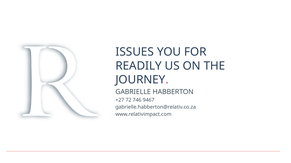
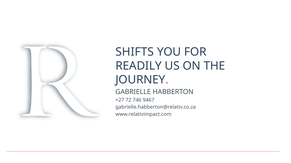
ISSUES: ISSUES -> SHIFTS
